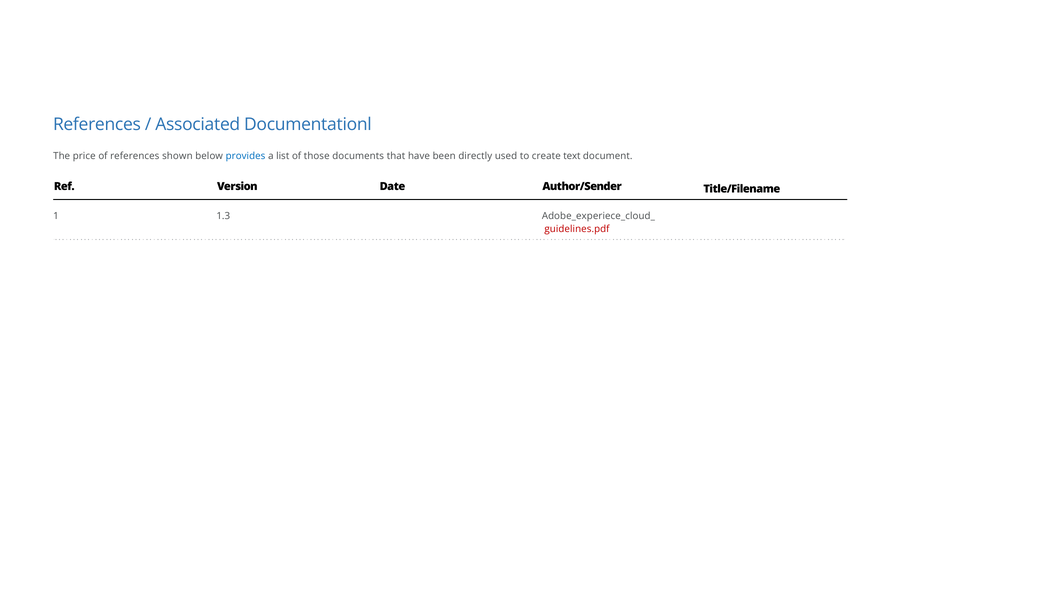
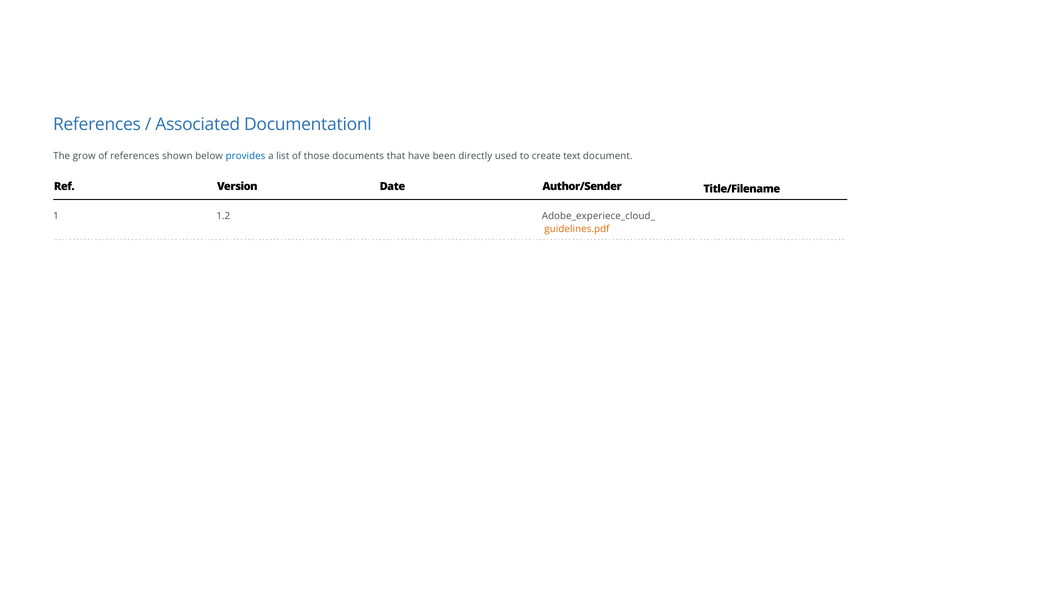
price: price -> grow
1.3: 1.3 -> 1.2
guidelines.pdf colour: red -> orange
